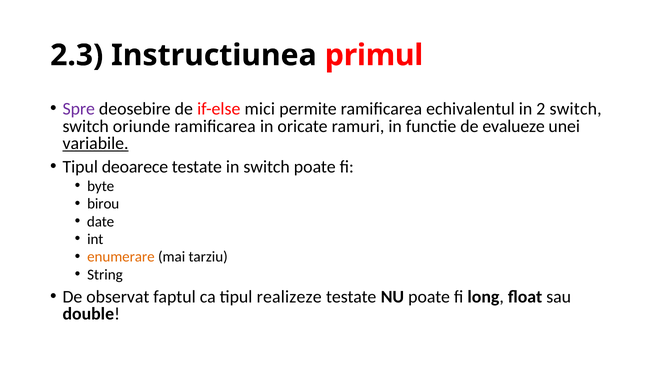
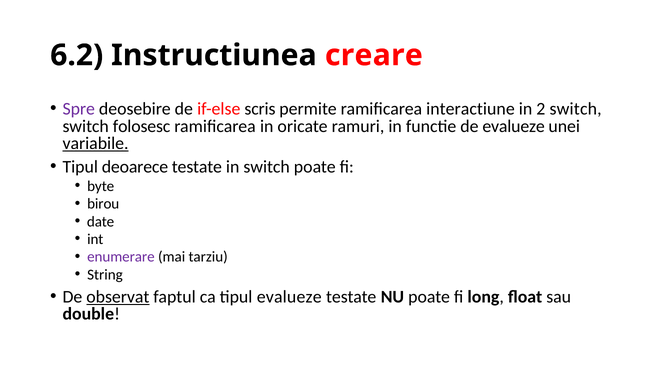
2.3: 2.3 -> 6.2
primul: primul -> creare
mici: mici -> scris
echivalentul: echivalentul -> interactiune
oriunde: oriunde -> folosesc
enumerare colour: orange -> purple
observat underline: none -> present
tipul realizeze: realizeze -> evalueze
